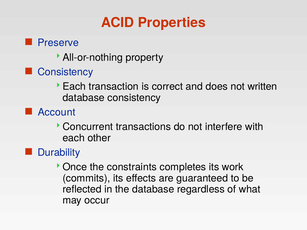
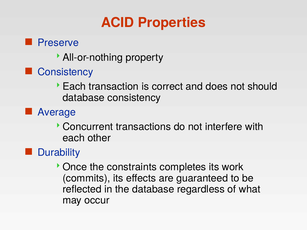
written: written -> should
Account: Account -> Average
